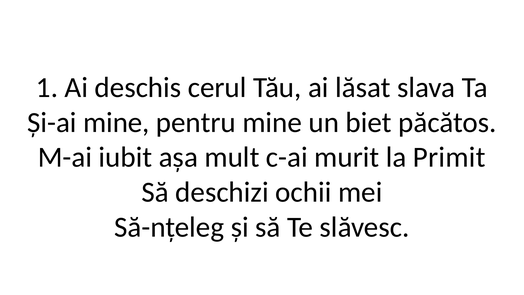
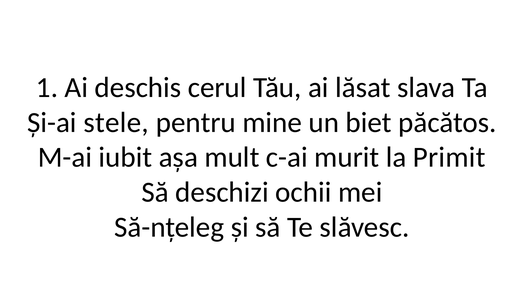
Și-ai mine: mine -> stele
